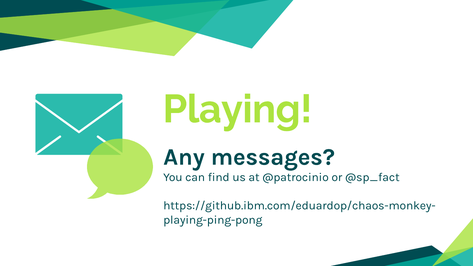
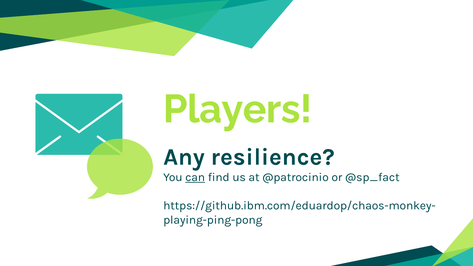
Playing: Playing -> Players
messages: messages -> resilience
can underline: none -> present
